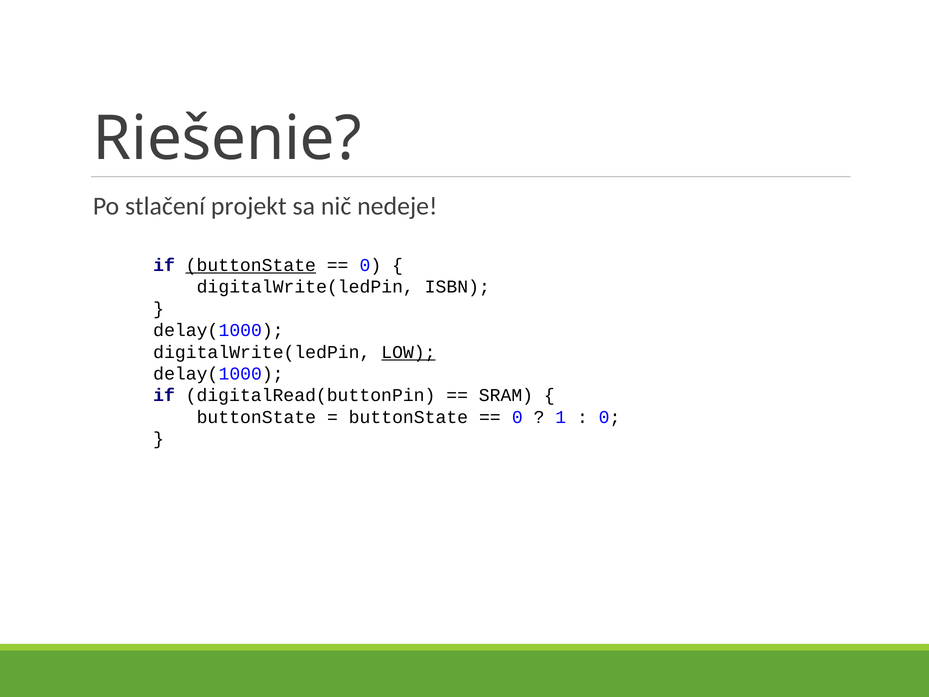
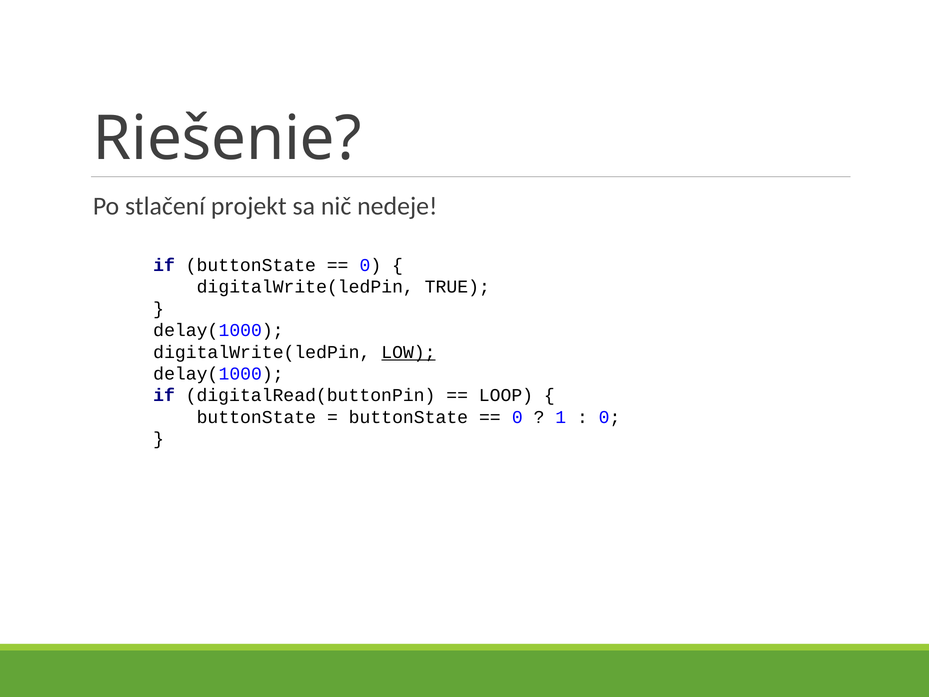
buttonState at (251, 265) underline: present -> none
ISBN: ISBN -> TRUE
SRAM: SRAM -> LOOP
